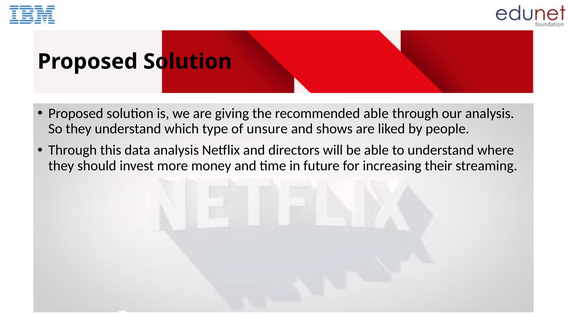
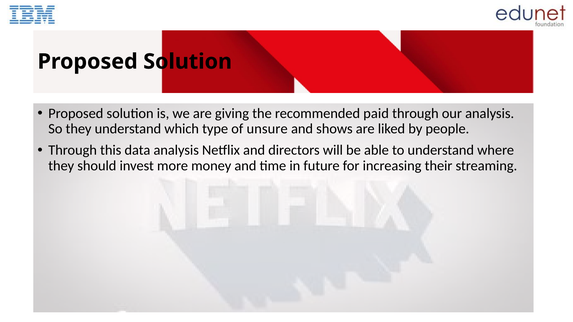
recommended able: able -> paid
